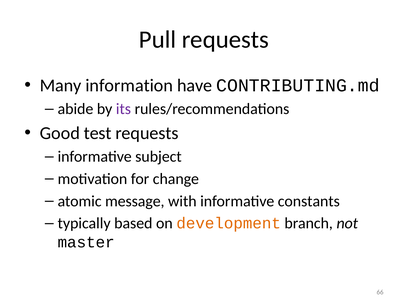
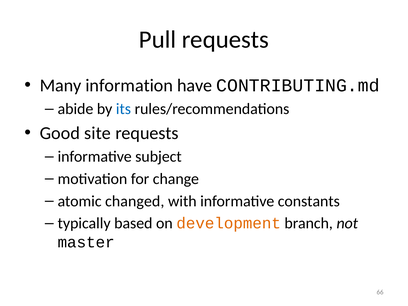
its colour: purple -> blue
test: test -> site
message: message -> changed
